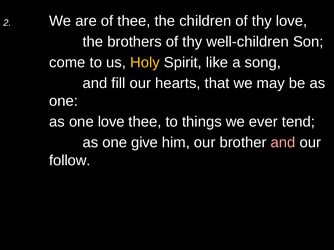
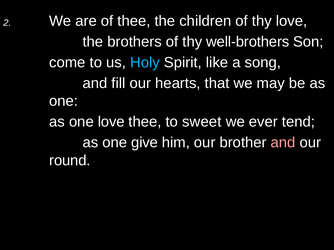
well-children: well-children -> well-brothers
Holy colour: yellow -> light blue
things: things -> sweet
follow: follow -> round
